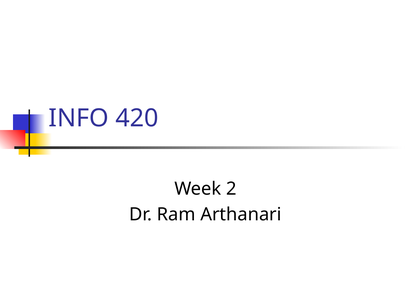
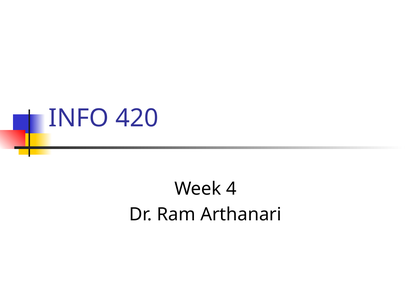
2: 2 -> 4
